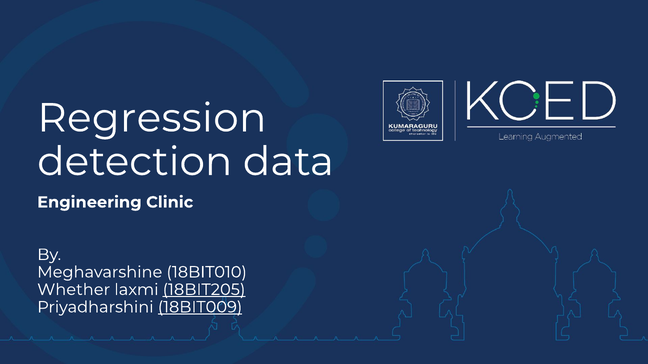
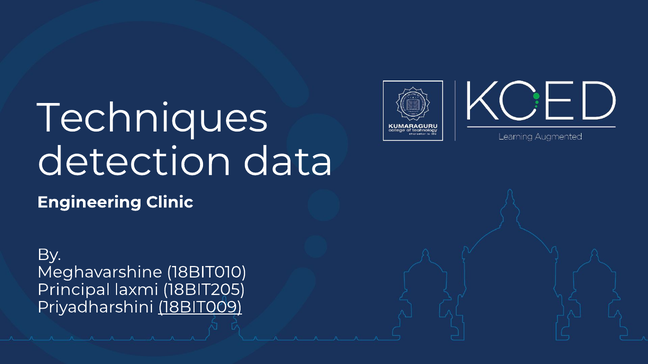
Regression: Regression -> Techniques
Whether: Whether -> Principal
18BIT205 underline: present -> none
